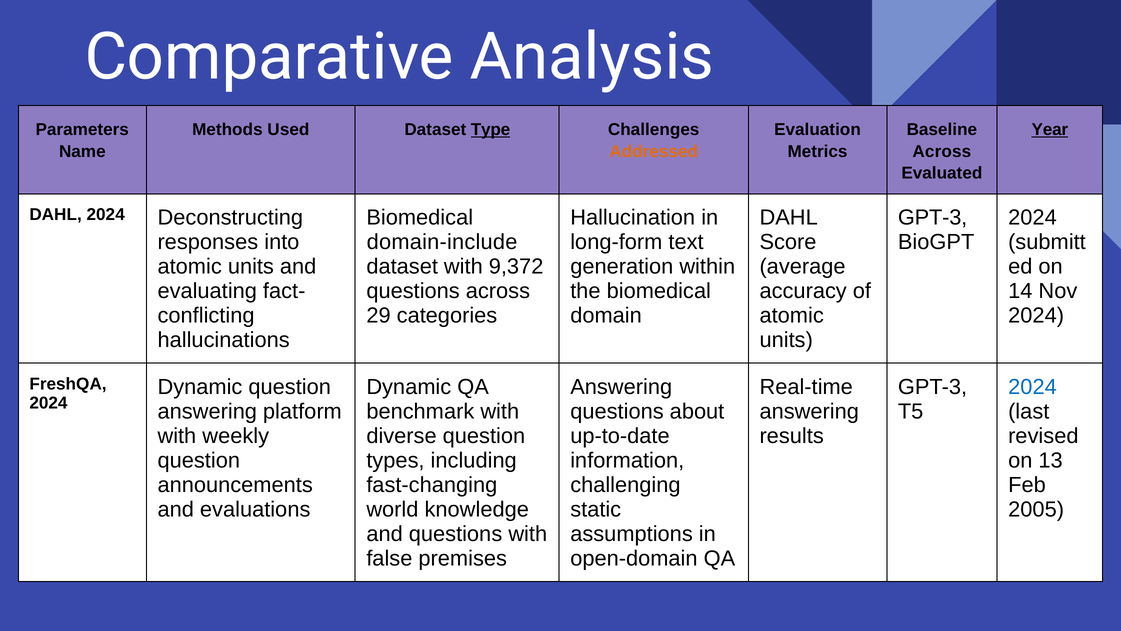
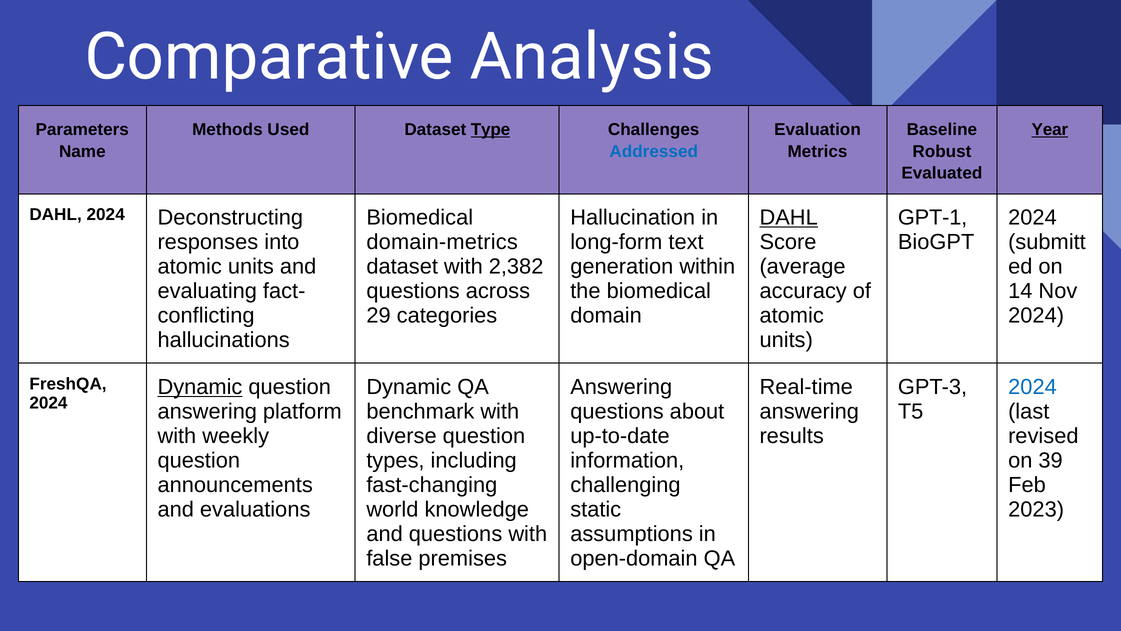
Addressed colour: orange -> blue
Across at (942, 151): Across -> Robust
DAHL at (789, 217) underline: none -> present
GPT-3 at (933, 217): GPT-3 -> GPT-1
domain-include: domain-include -> domain-metrics
9,372: 9,372 -> 2,382
Dynamic at (200, 387) underline: none -> present
13: 13 -> 39
2005: 2005 -> 2023
